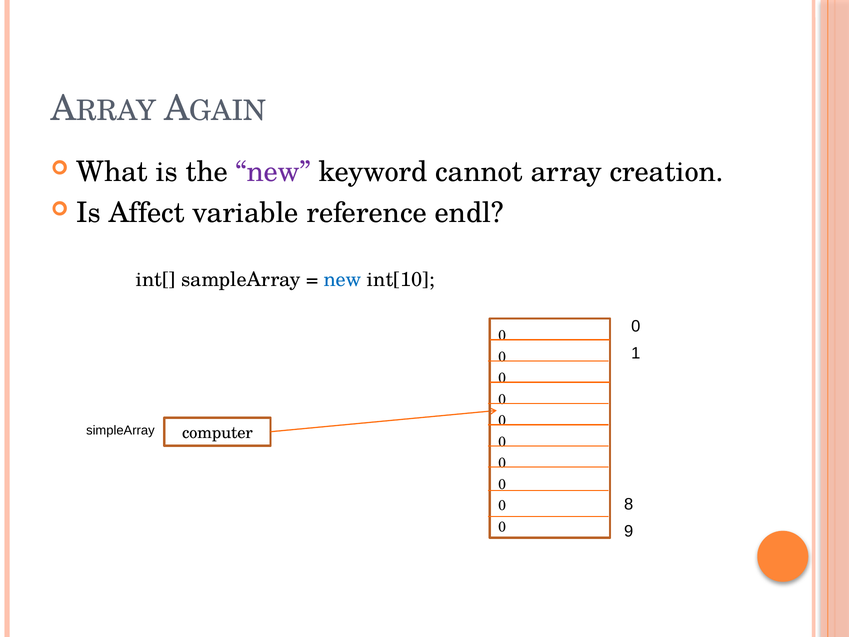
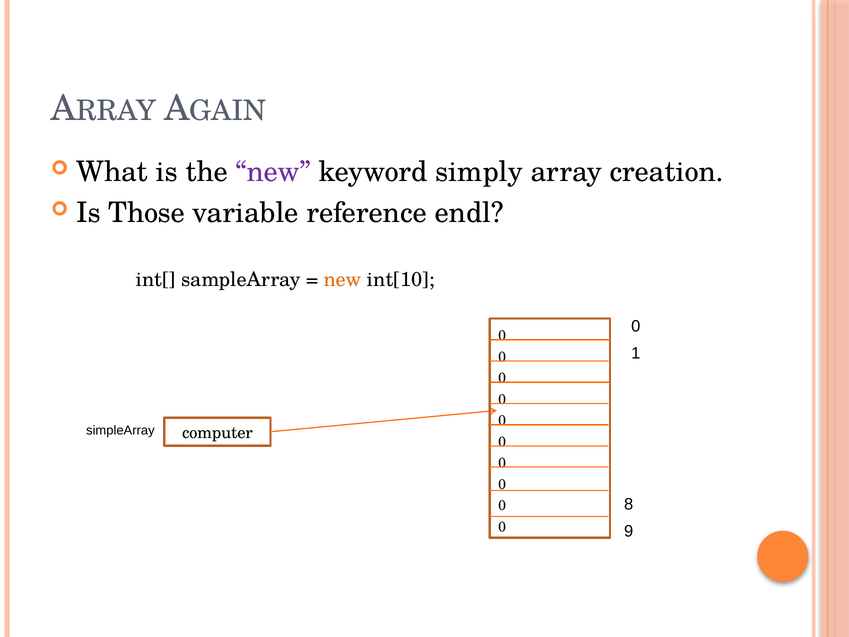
cannot: cannot -> simply
Affect: Affect -> Those
new at (343, 280) colour: blue -> orange
